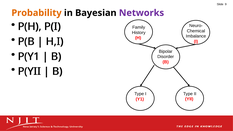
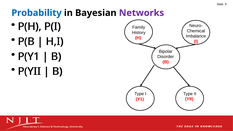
Probability colour: orange -> blue
